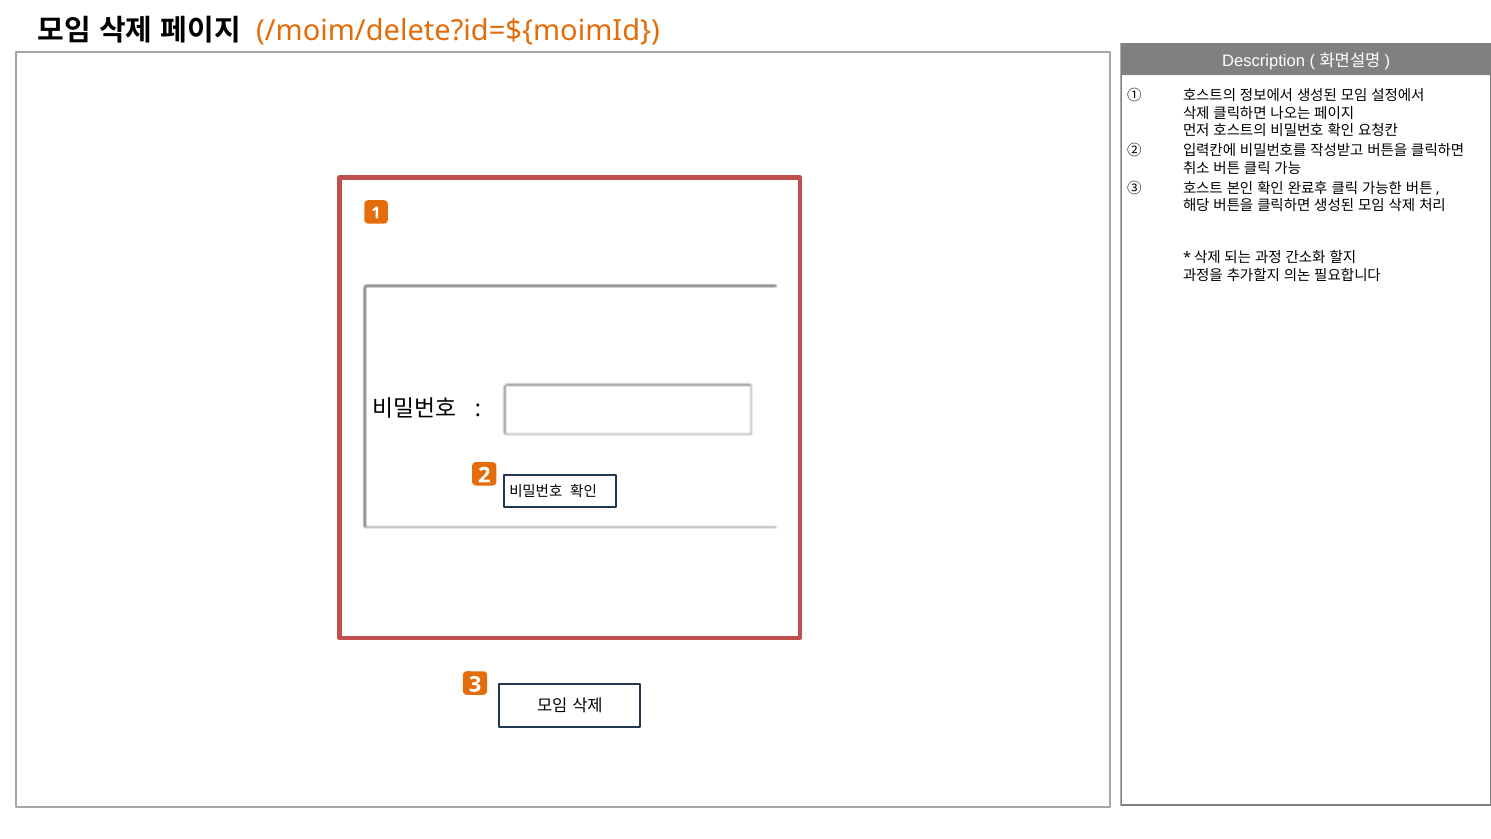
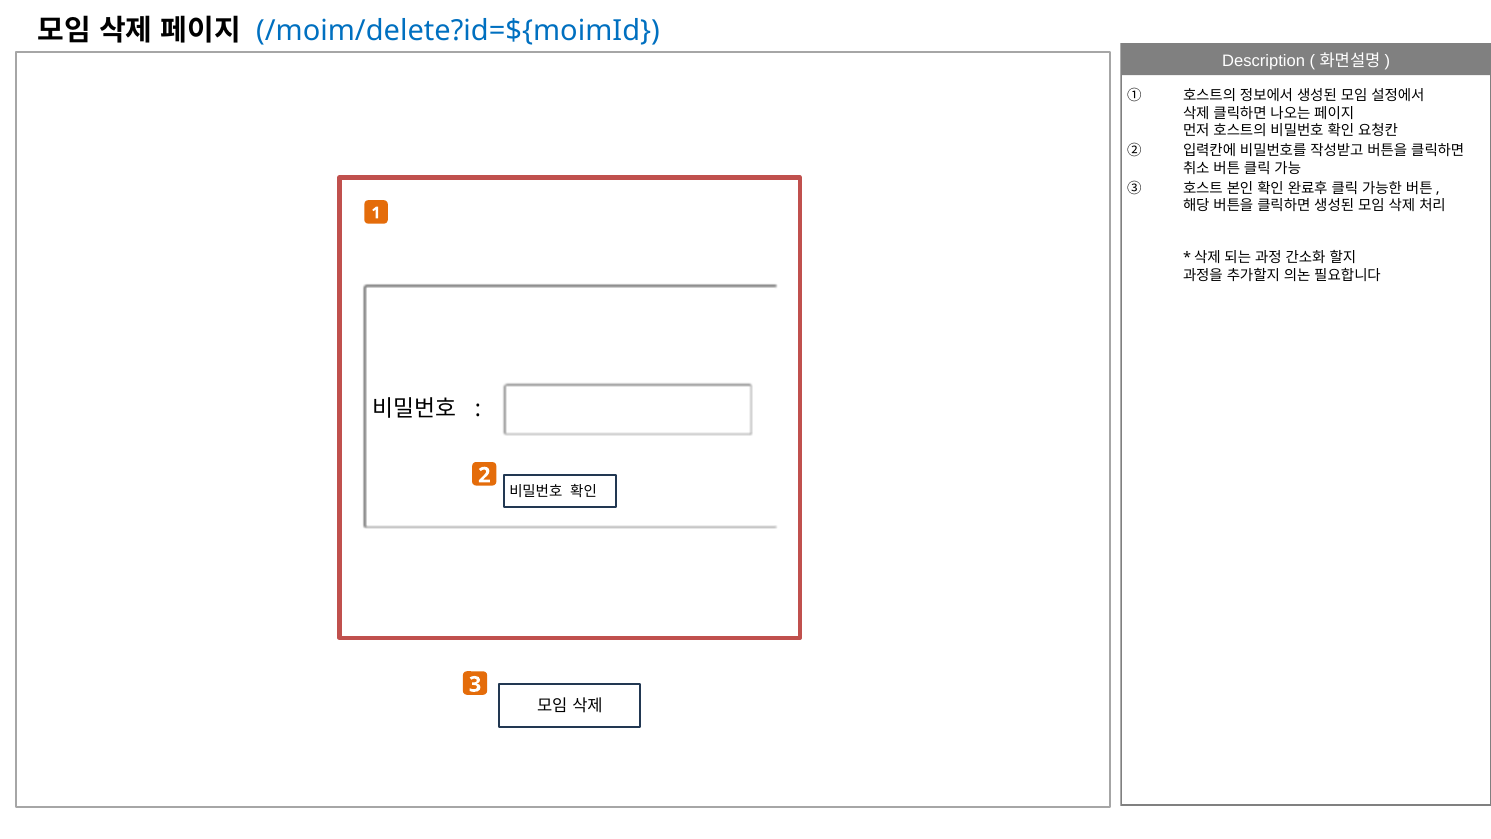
/moim/delete?id=${moimId colour: orange -> blue
